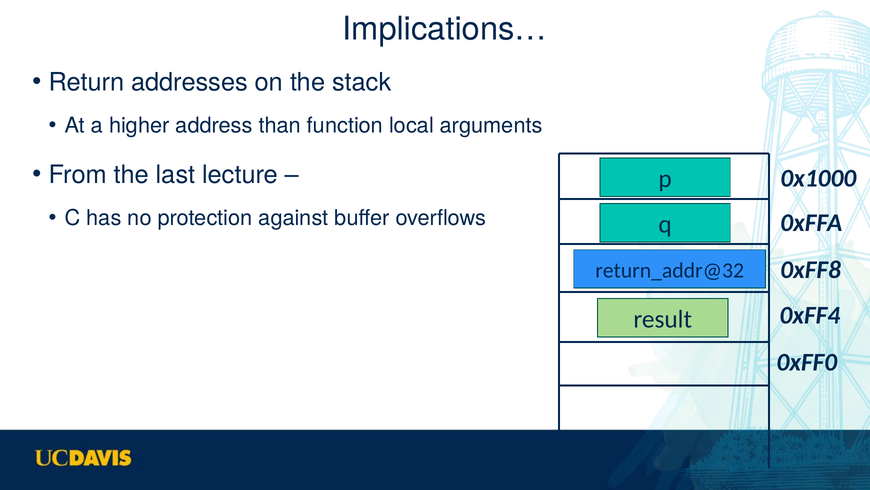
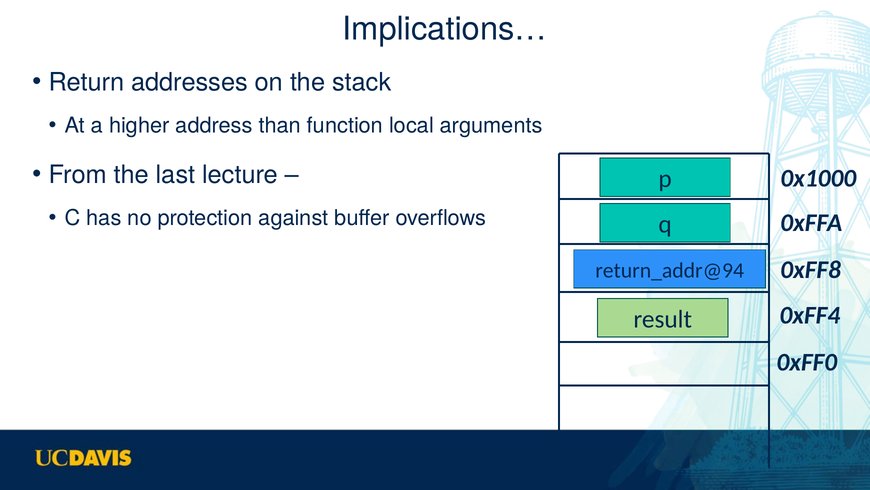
return_addr@32: return_addr@32 -> return_addr@94
